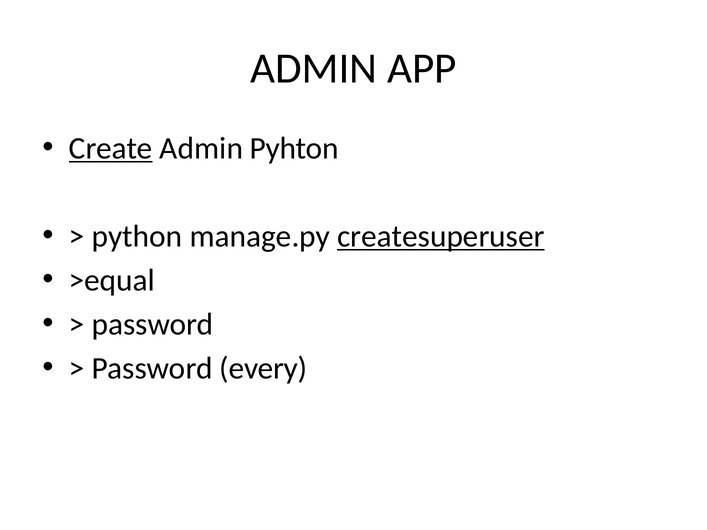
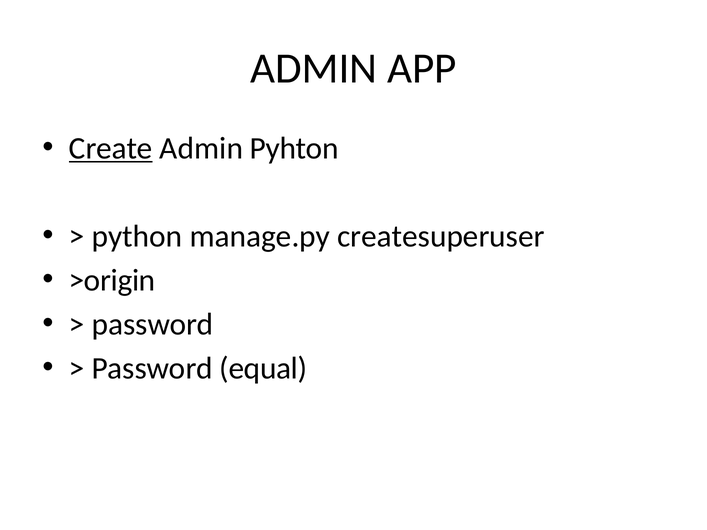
createsuperuser underline: present -> none
>equal: >equal -> >origin
every: every -> equal
